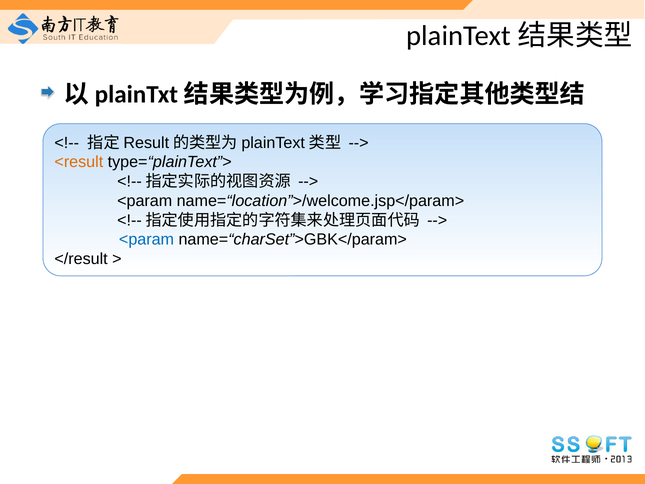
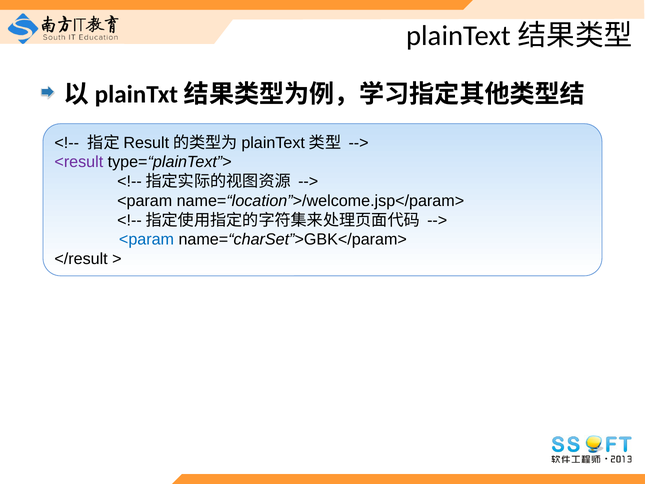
<result colour: orange -> purple
